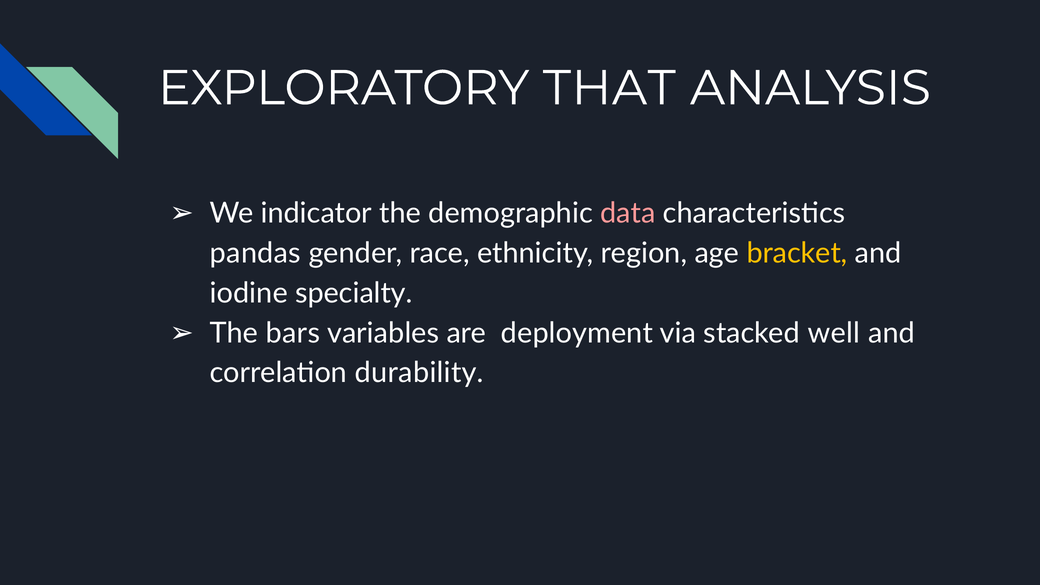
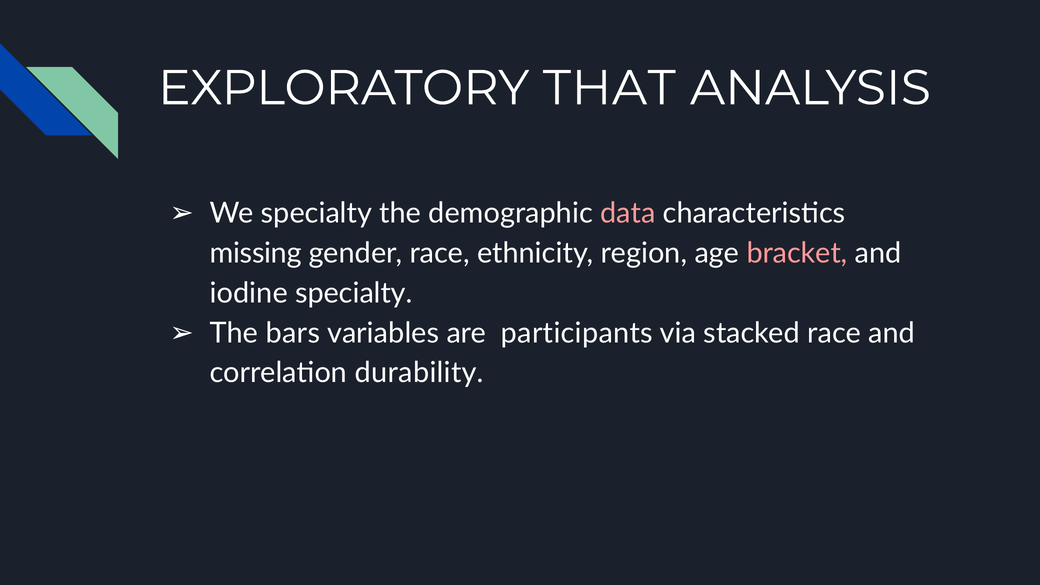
We indicator: indicator -> specialty
pandas: pandas -> missing
bracket colour: yellow -> pink
deployment: deployment -> participants
stacked well: well -> race
